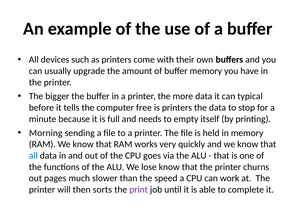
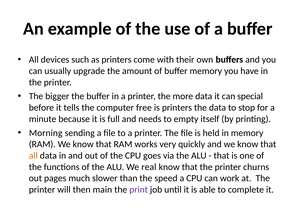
typical: typical -> special
all at (33, 156) colour: blue -> orange
lose: lose -> real
sorts: sorts -> main
